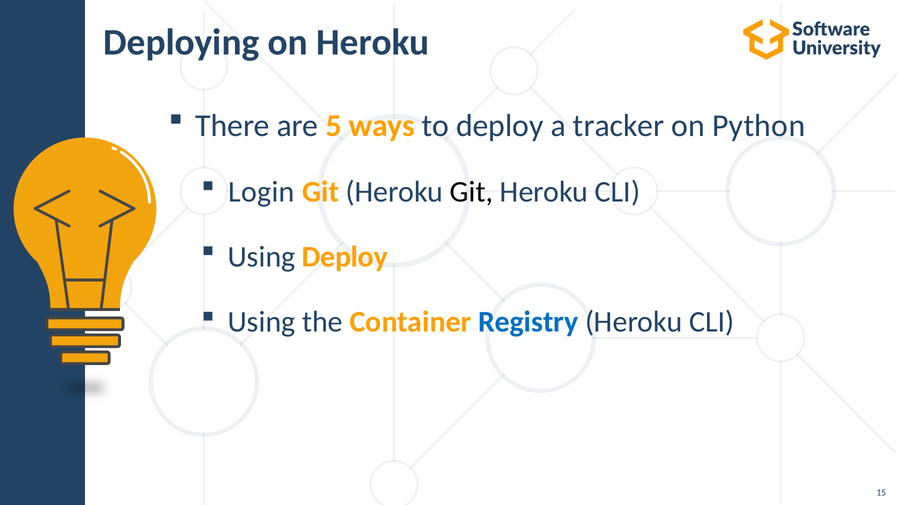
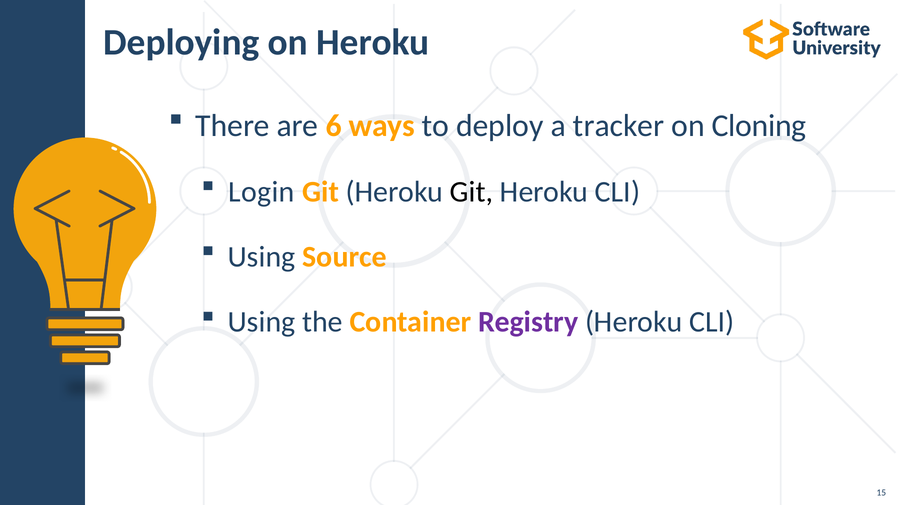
5: 5 -> 6
Python: Python -> Cloning
Using Deploy: Deploy -> Source
Registry colour: blue -> purple
